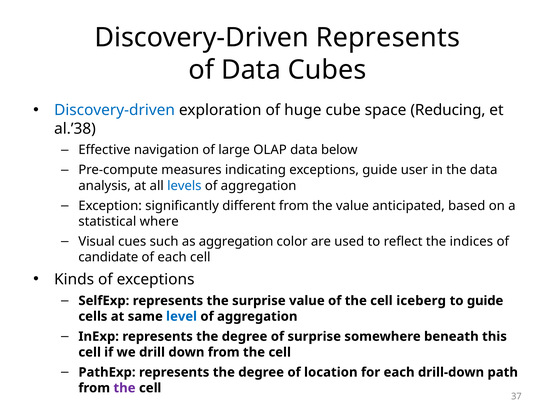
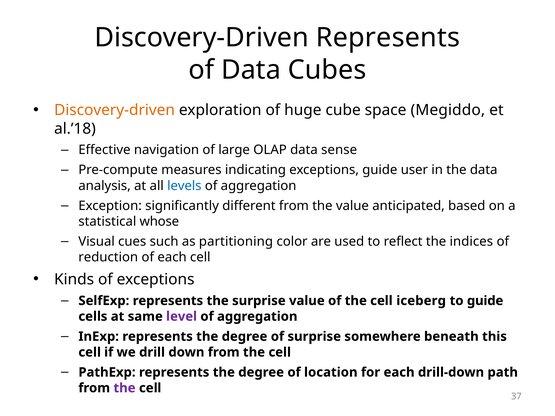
Discovery-driven at (115, 110) colour: blue -> orange
Reducing: Reducing -> Megiddo
al.’38: al.’38 -> al.’18
below: below -> sense
where: where -> whose
as aggregation: aggregation -> partitioning
candidate: candidate -> reduction
level colour: blue -> purple
